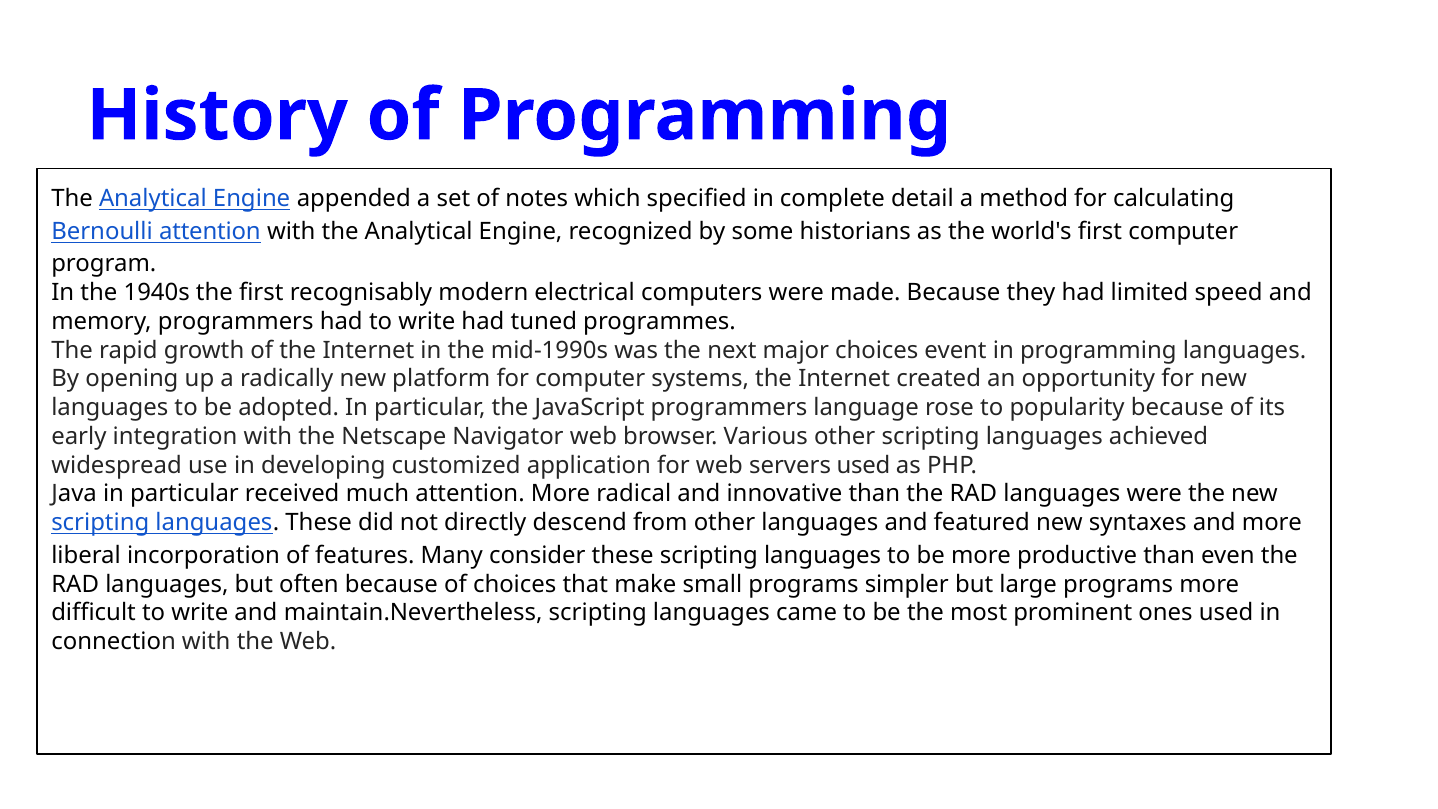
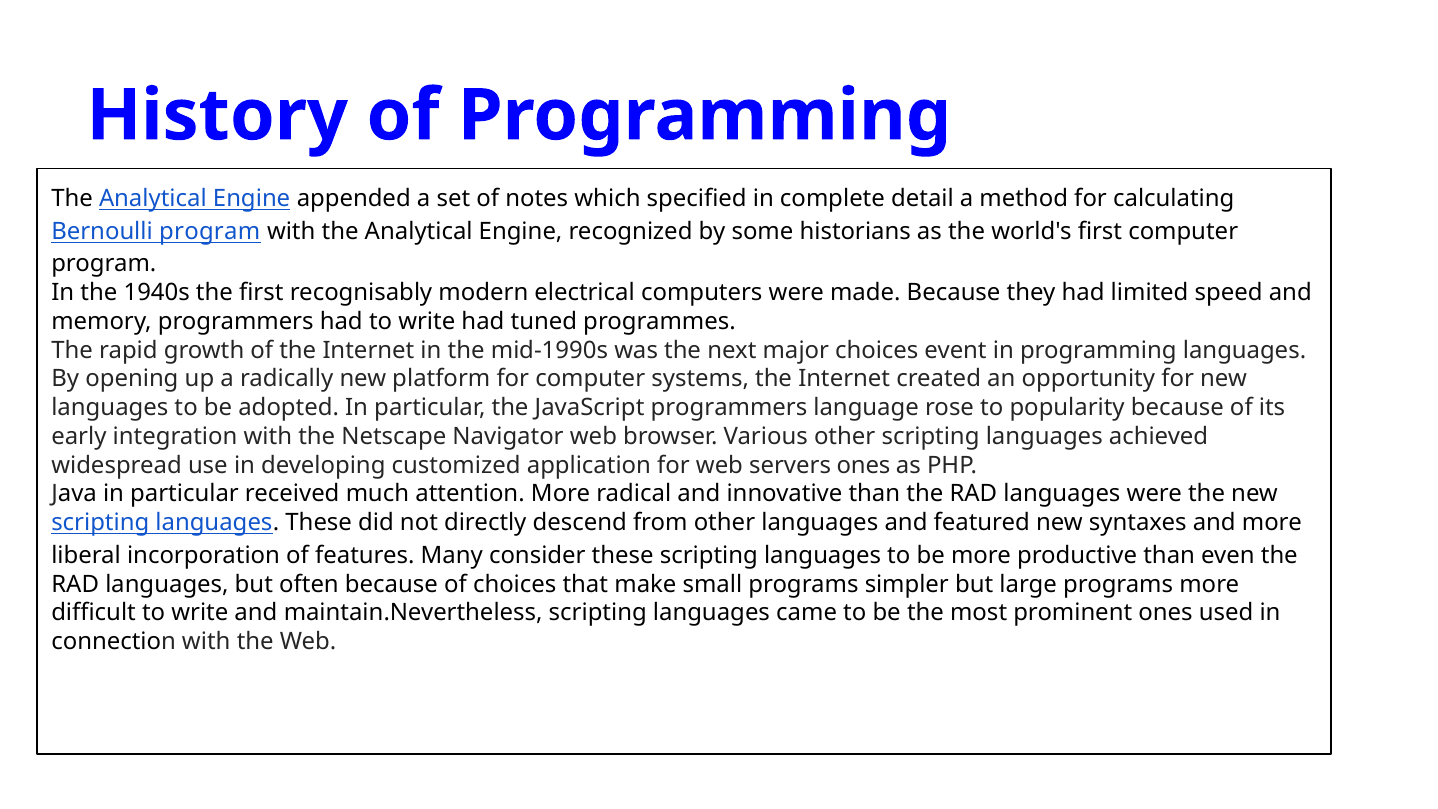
Bernoulli attention: attention -> program
servers used: used -> ones
